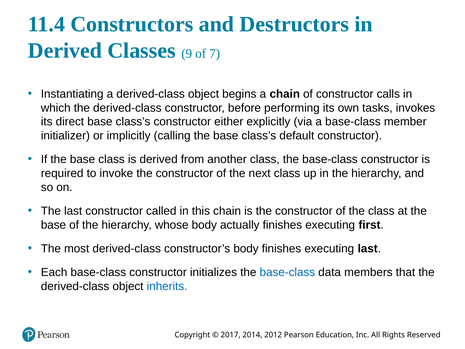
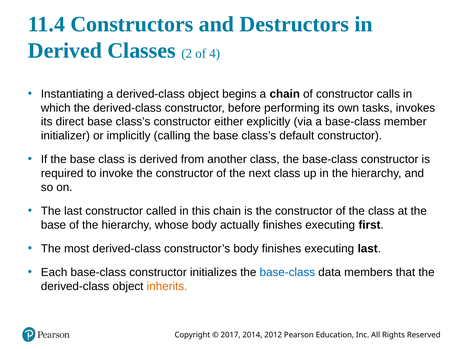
9: 9 -> 2
7: 7 -> 4
inherits colour: blue -> orange
